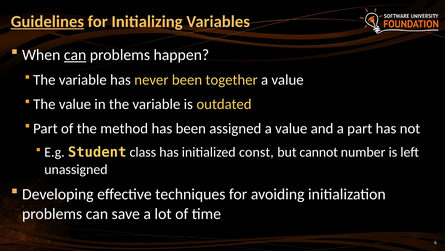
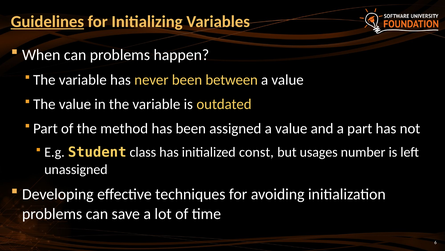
can at (75, 55) underline: present -> none
together: together -> between
cannot: cannot -> usages
